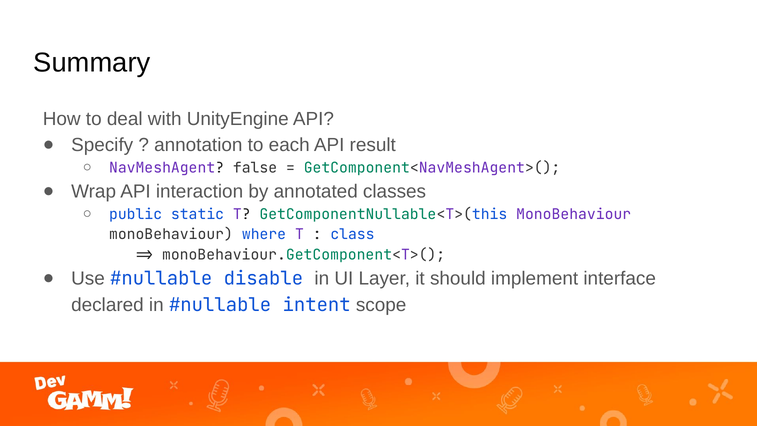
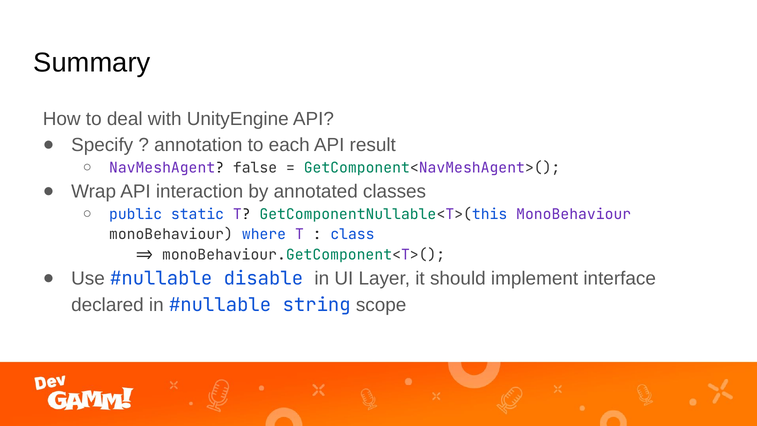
intent: intent -> string
